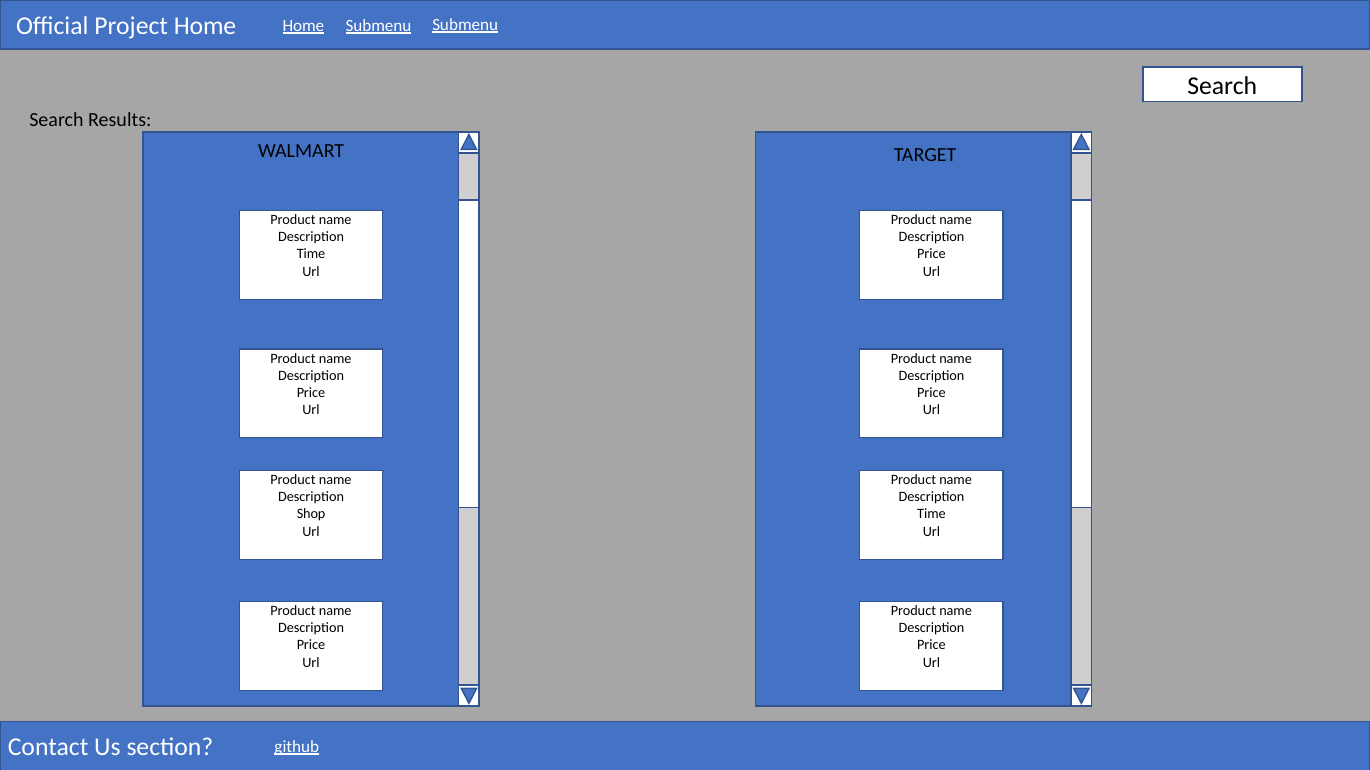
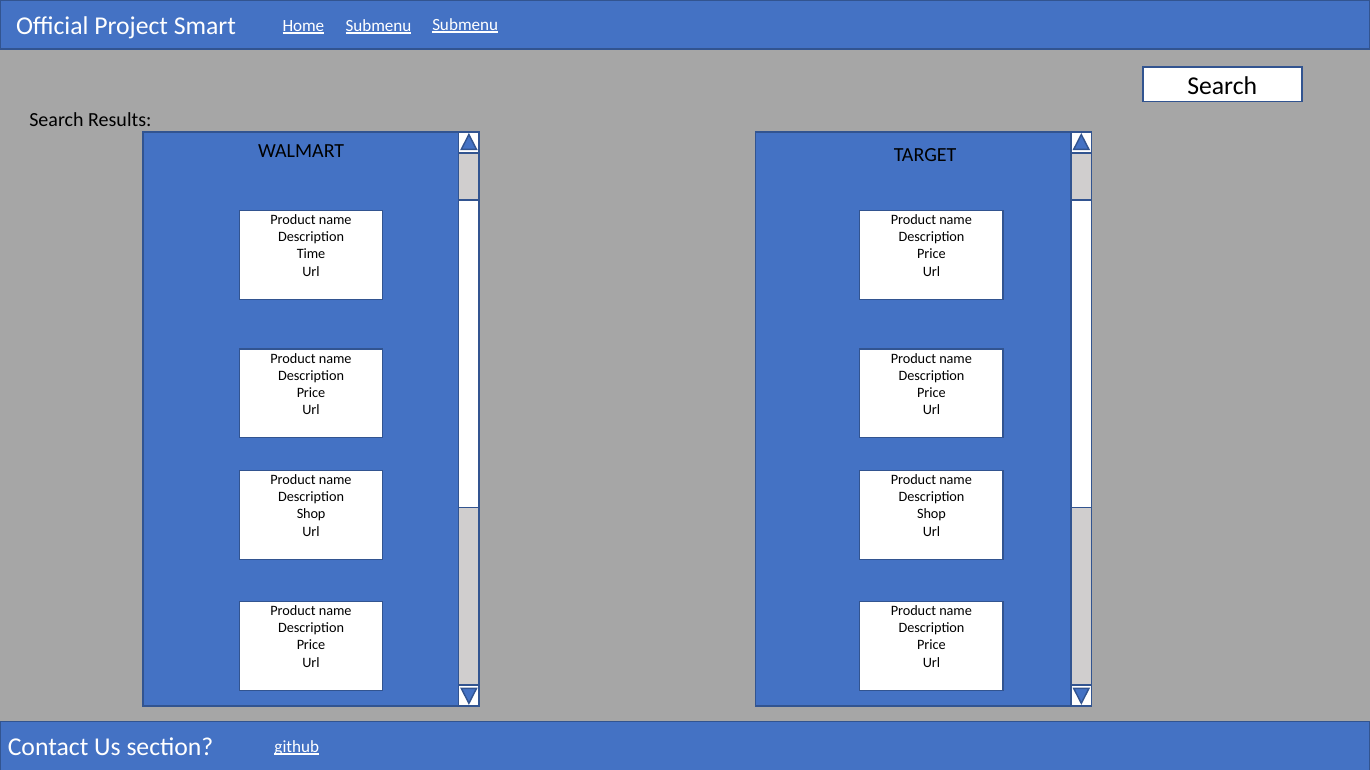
Project Home: Home -> Smart
Time at (931, 515): Time -> Shop
